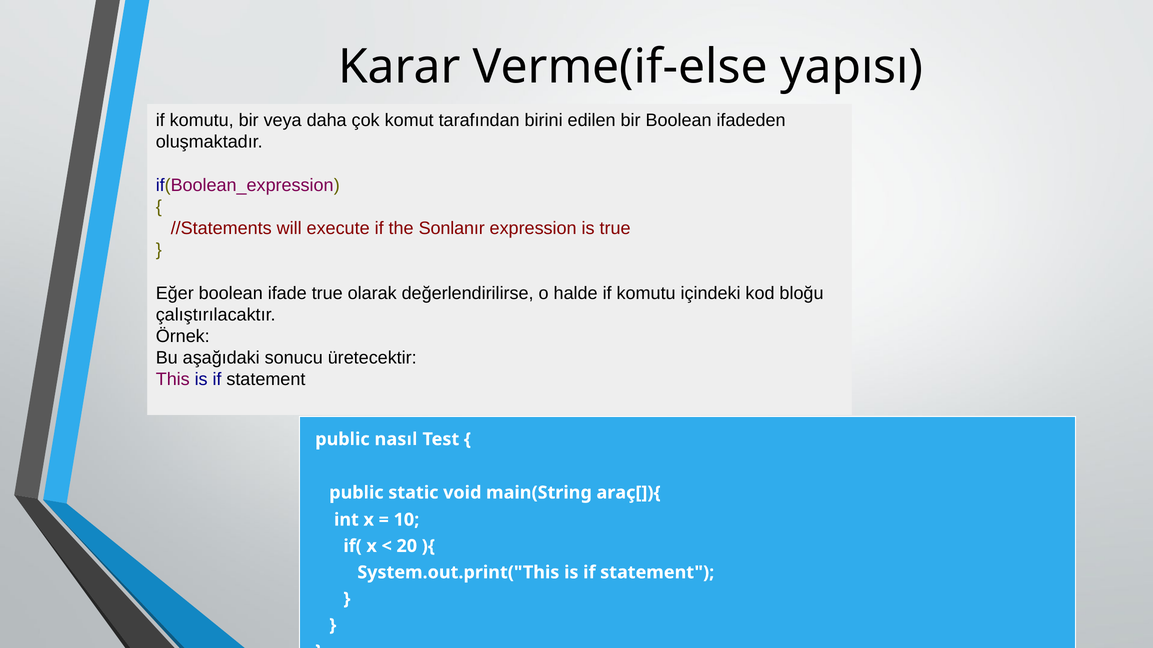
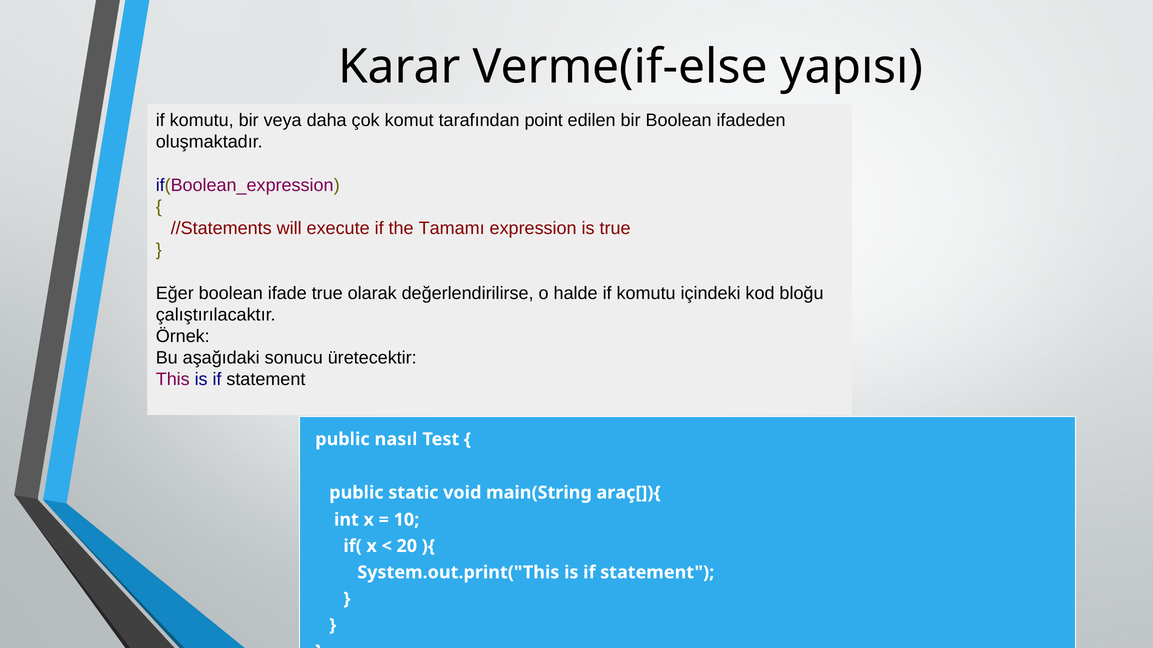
birini: birini -> point
Sonlanır: Sonlanır -> Tamamı
